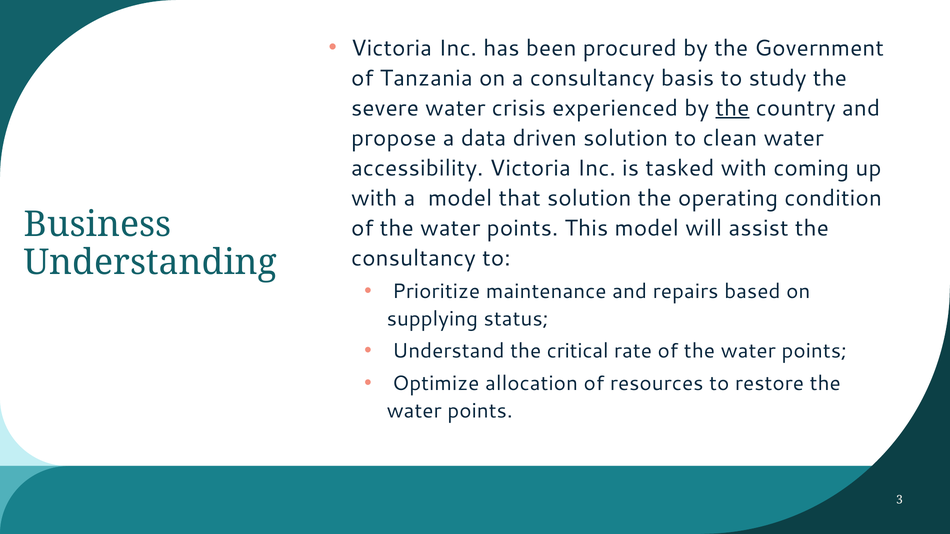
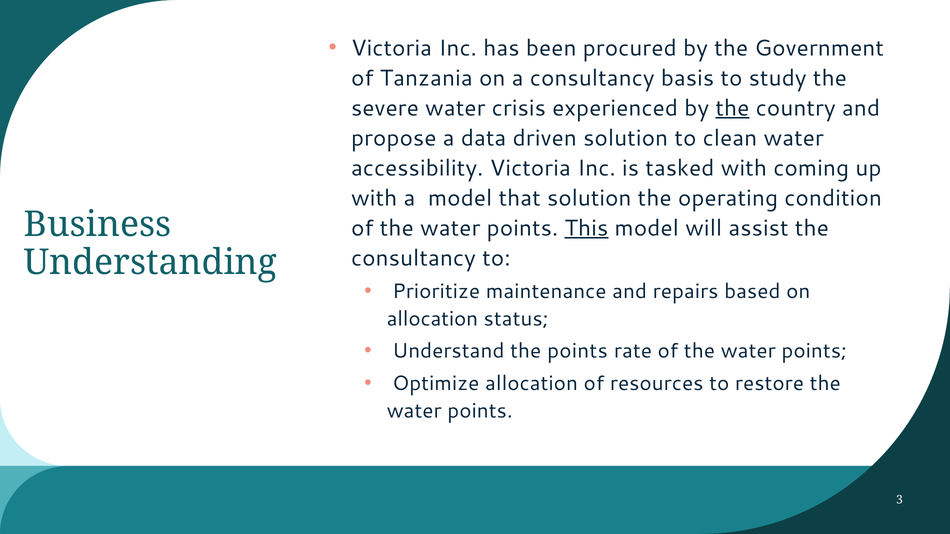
This underline: none -> present
supplying at (432, 319): supplying -> allocation
the critical: critical -> points
